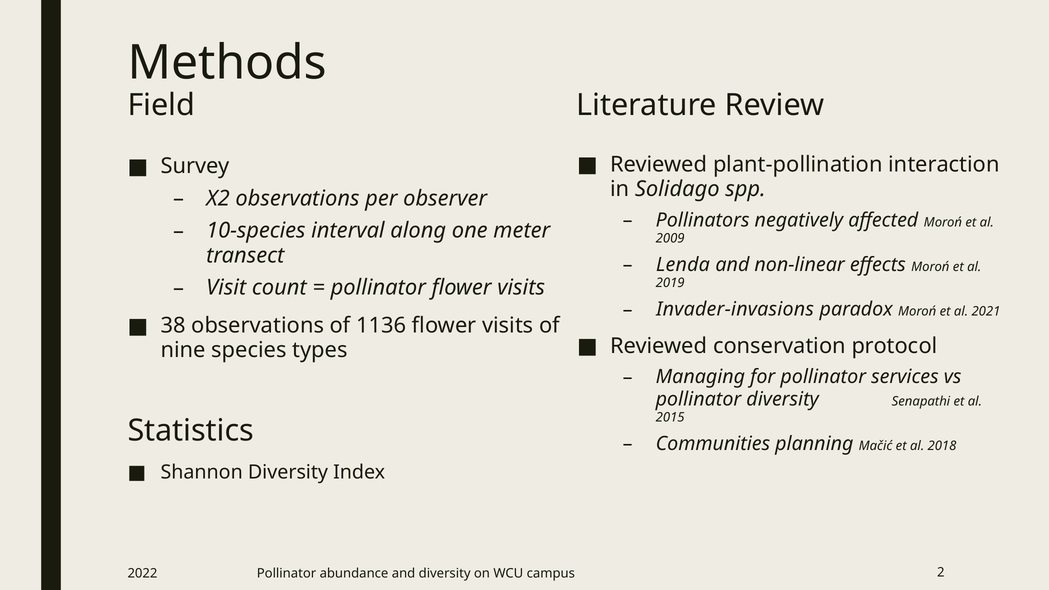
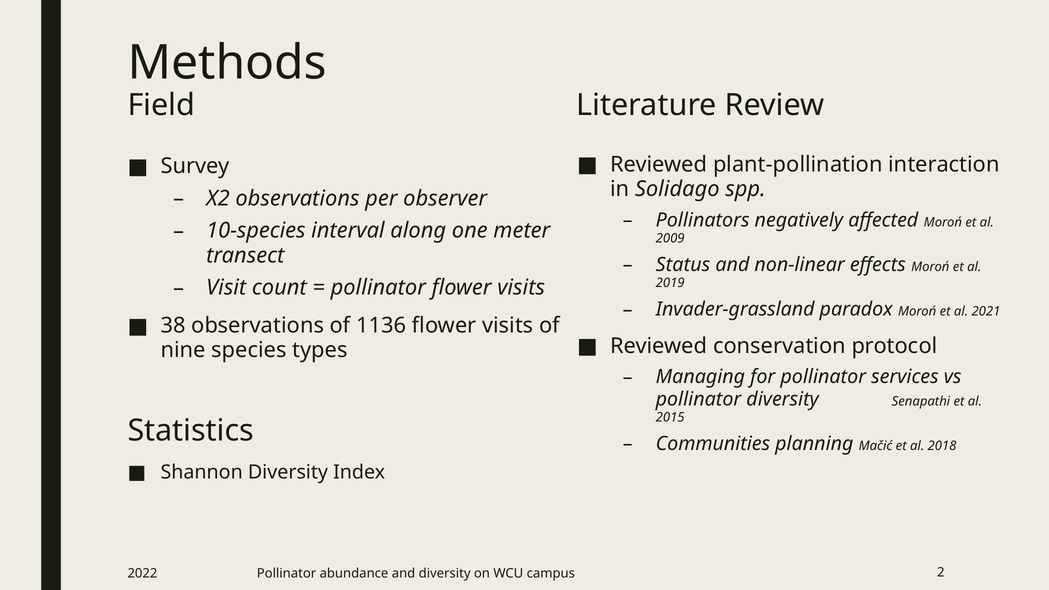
Lenda: Lenda -> Status
Invader-invasions: Invader-invasions -> Invader-grassland
